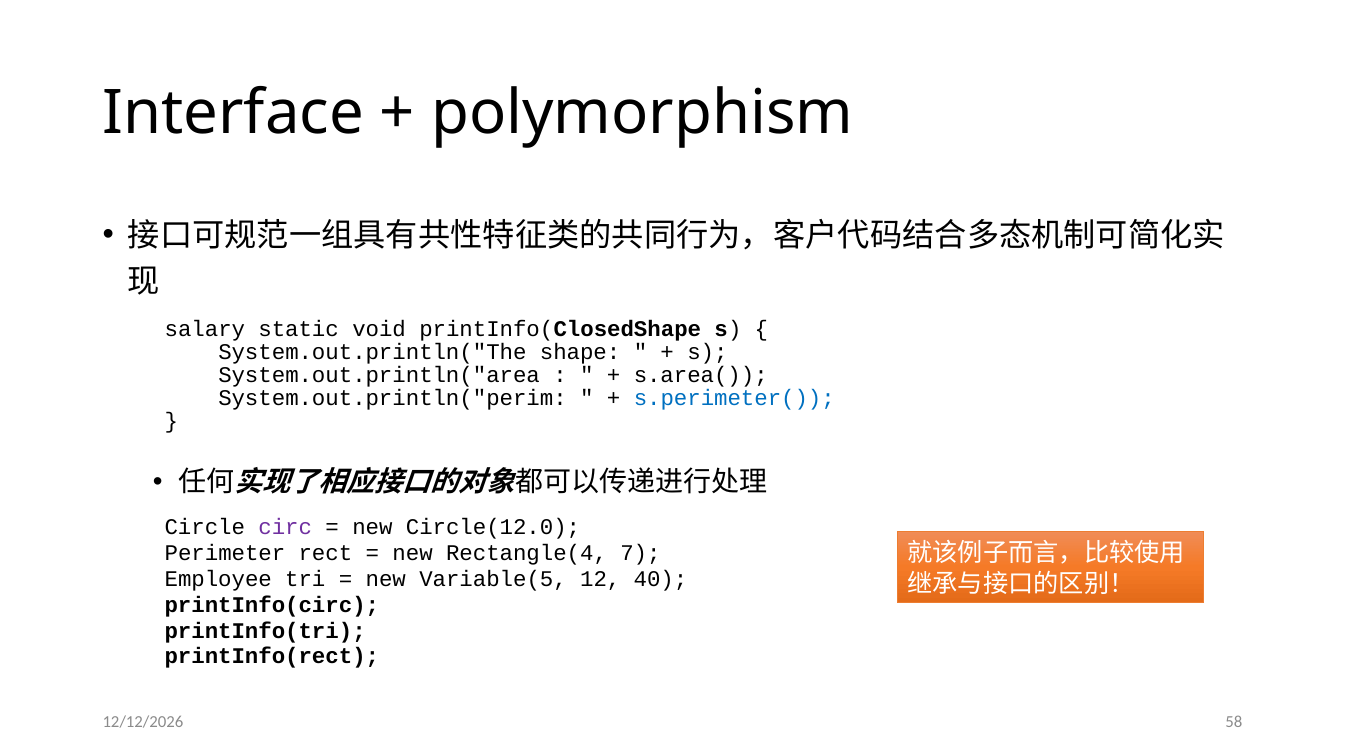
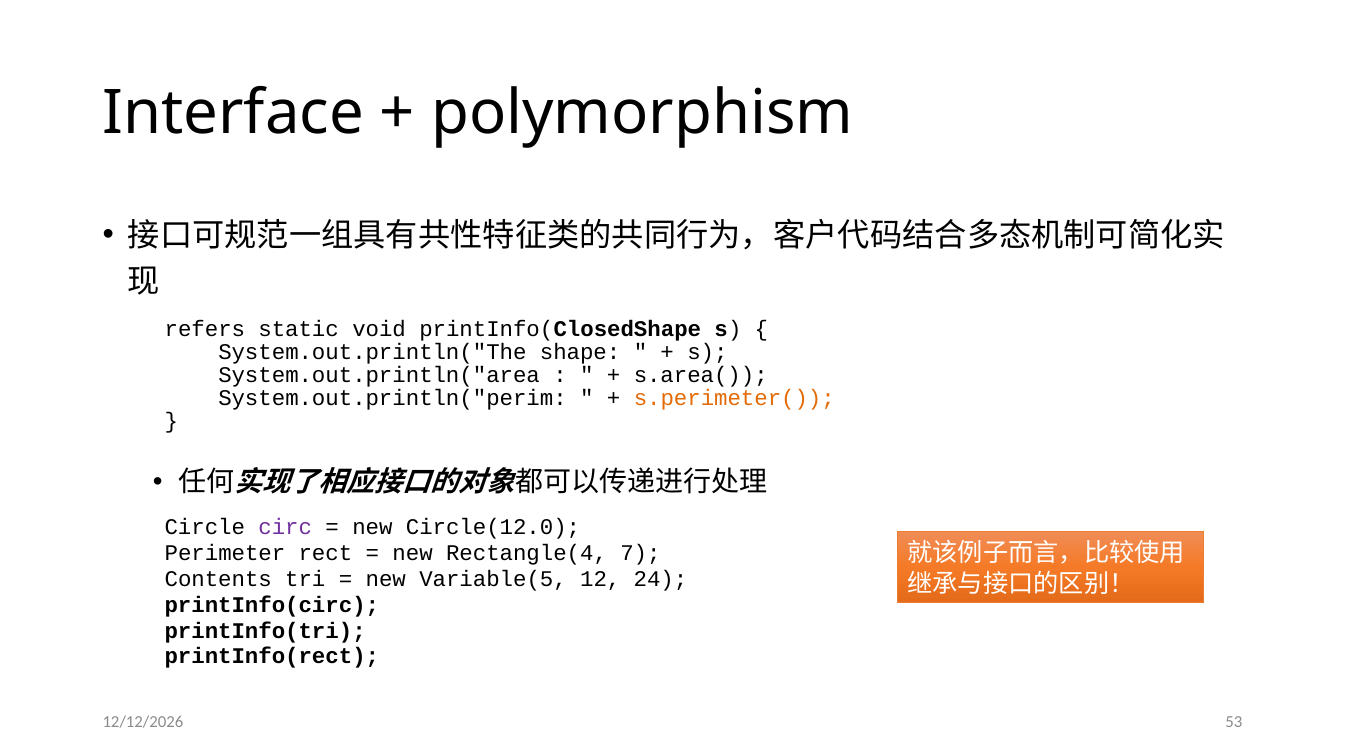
salary: salary -> refers
s.perimeter( colour: blue -> orange
Employee: Employee -> Contents
40: 40 -> 24
58: 58 -> 53
